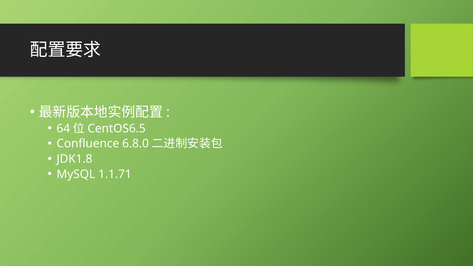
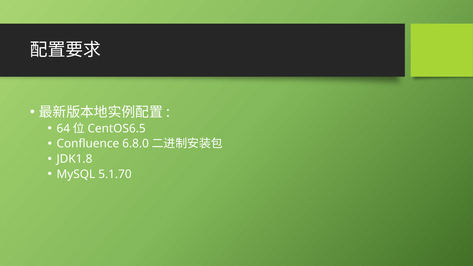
1.1.71: 1.1.71 -> 5.1.70
